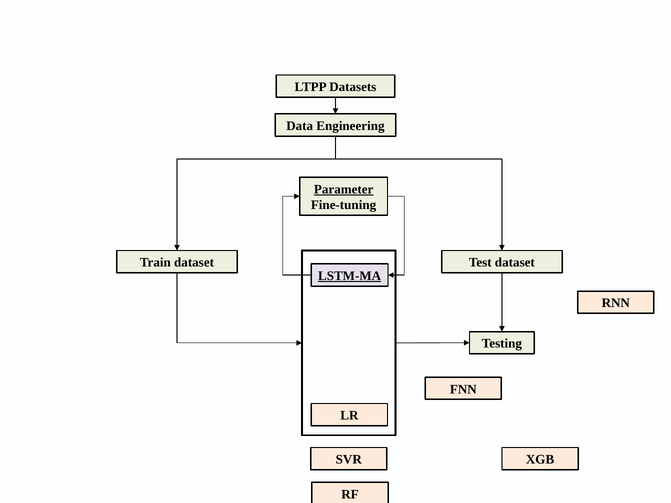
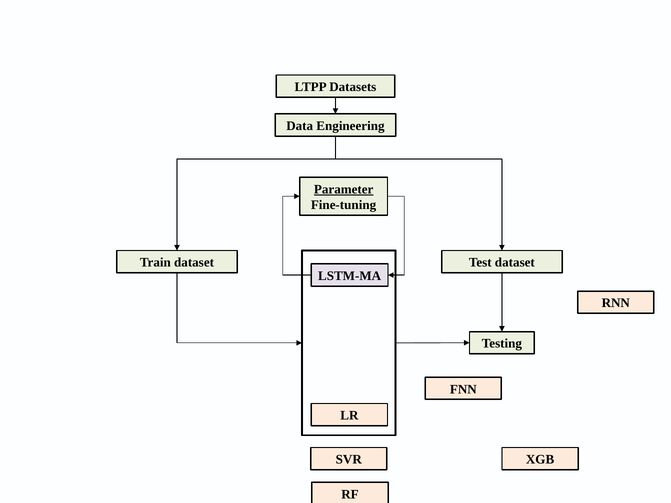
LSTM-MA underline: present -> none
